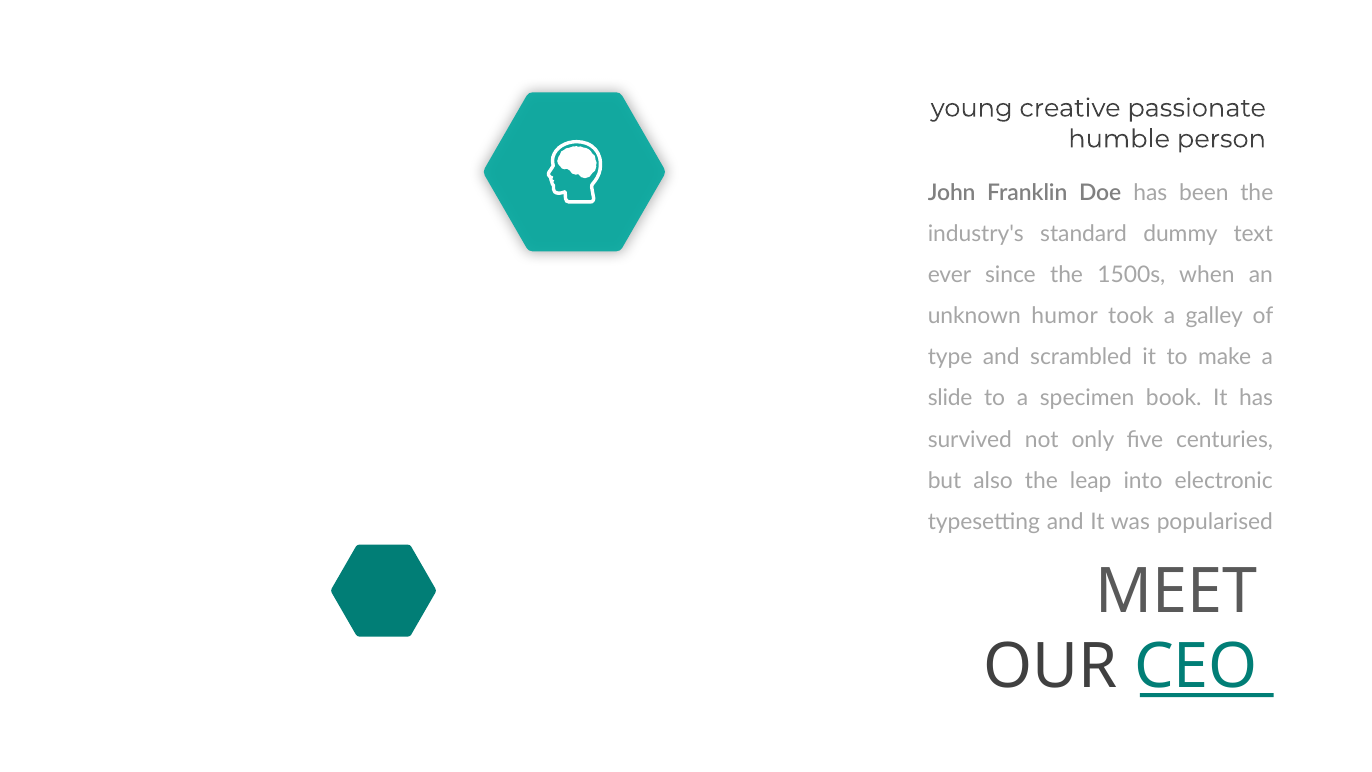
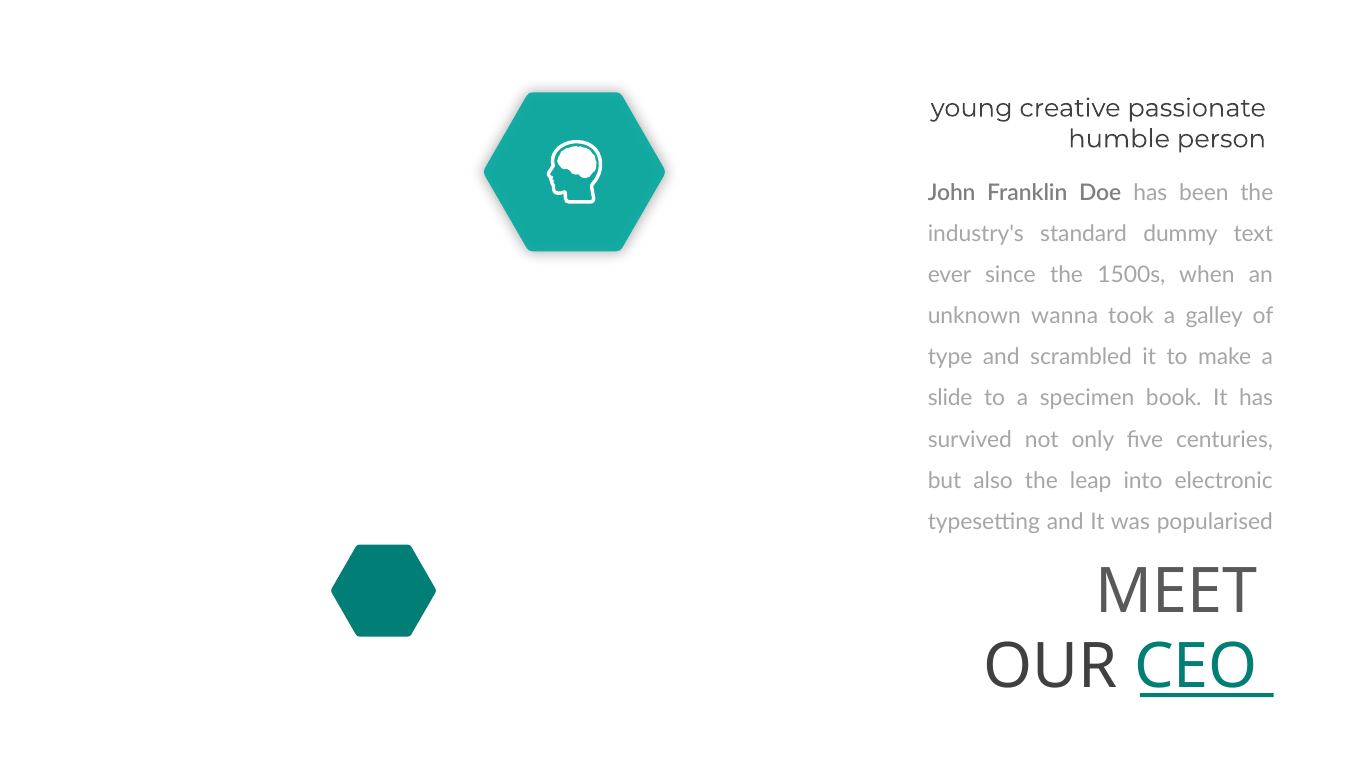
humor: humor -> wanna
